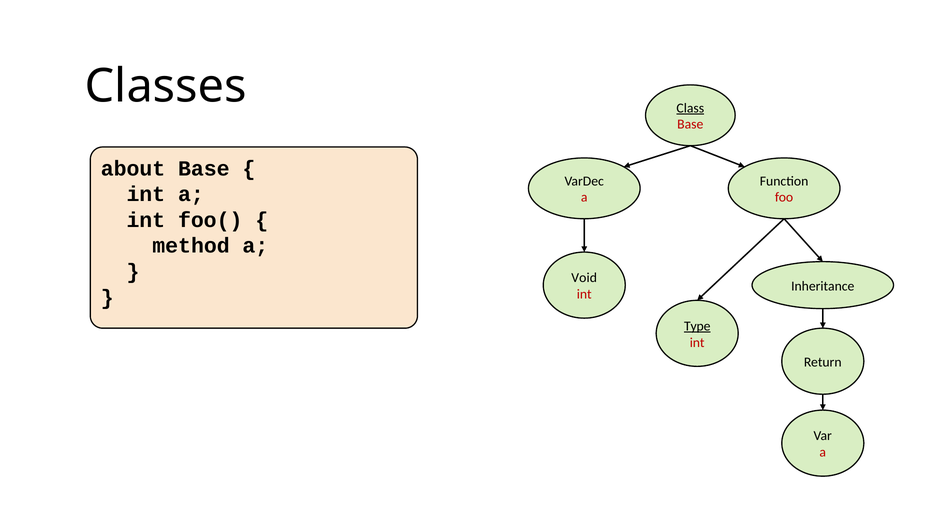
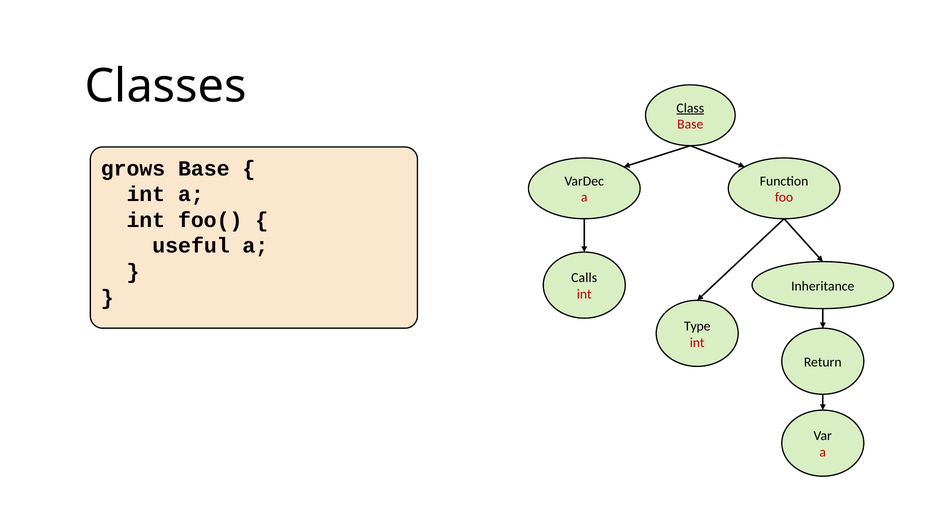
about: about -> grows
method: method -> useful
Void: Void -> Calls
Type underline: present -> none
